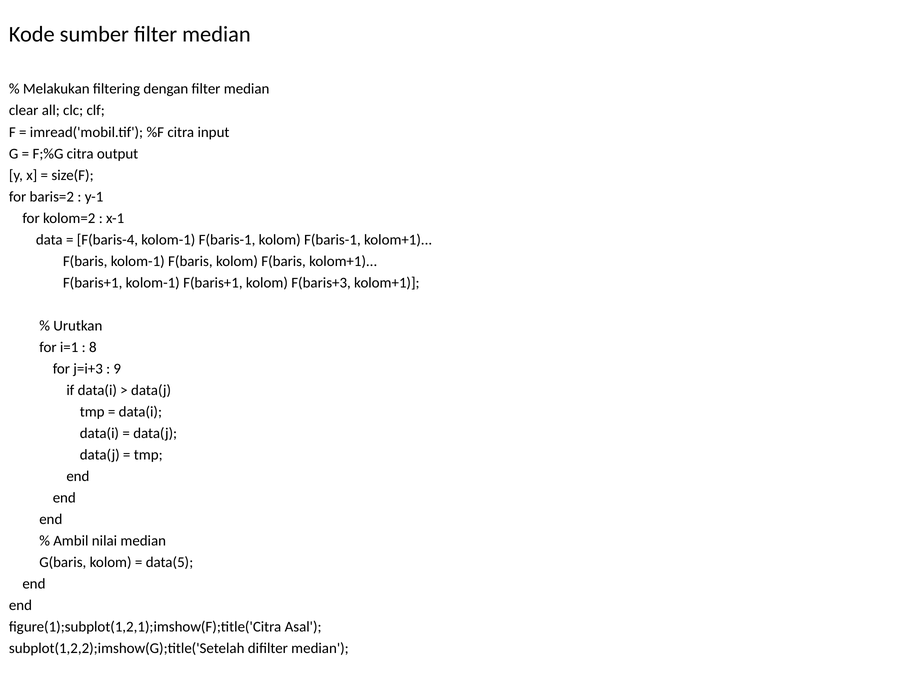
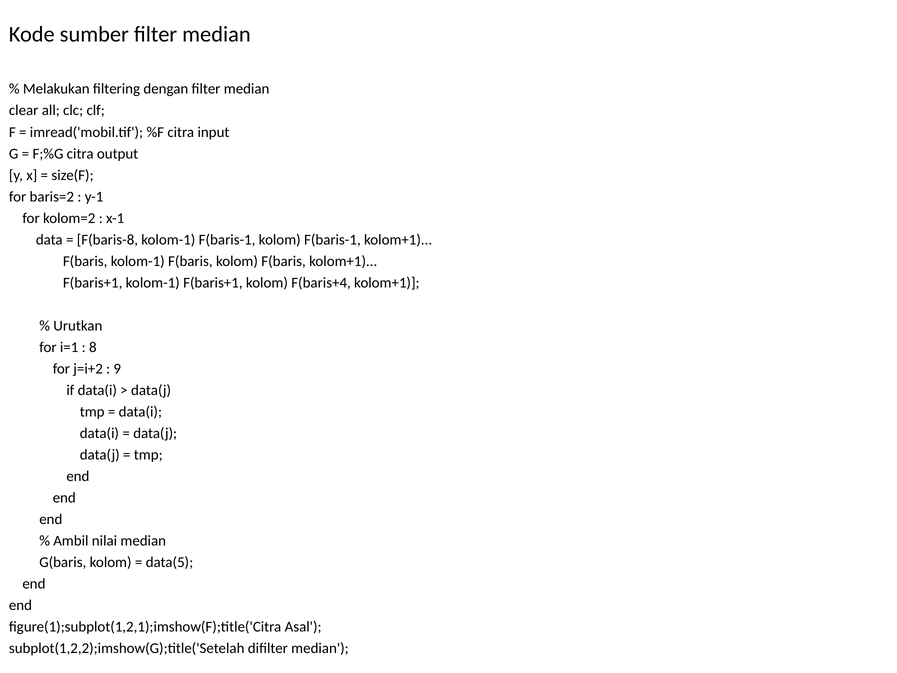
F(baris-4: F(baris-4 -> F(baris-8
F(baris+3: F(baris+3 -> F(baris+4
j=i+3: j=i+3 -> j=i+2
